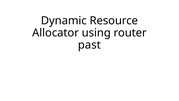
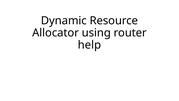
past: past -> help
